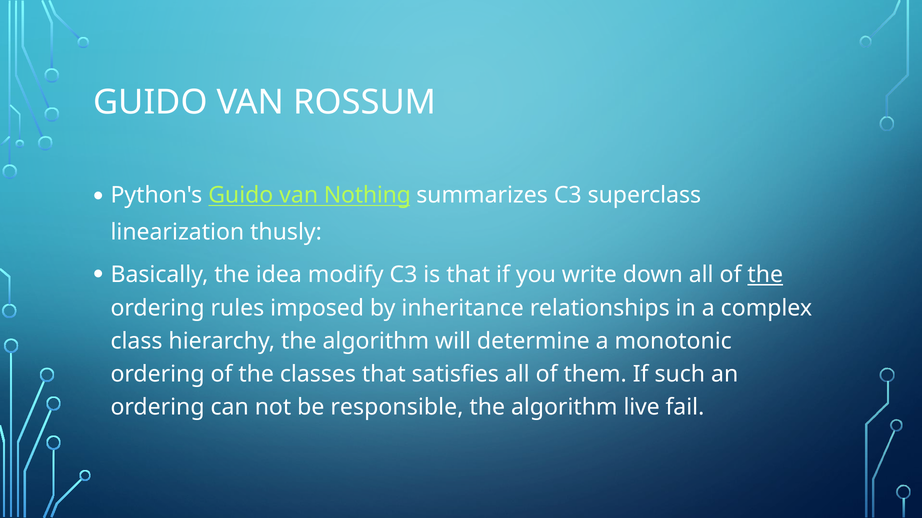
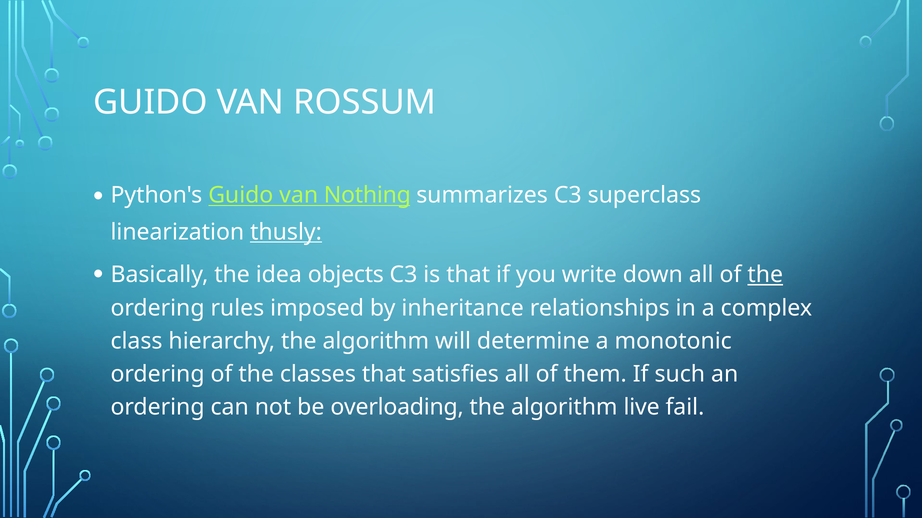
thusly underline: none -> present
modify: modify -> objects
responsible: responsible -> overloading
